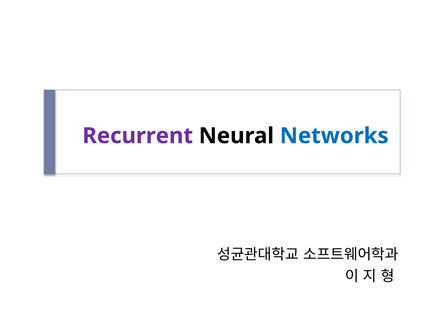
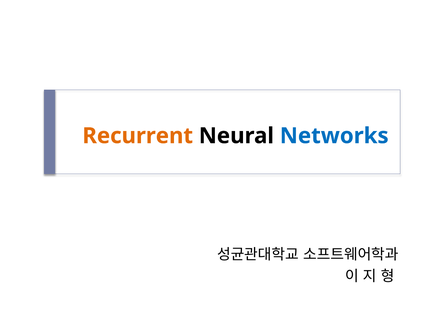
Recurrent colour: purple -> orange
